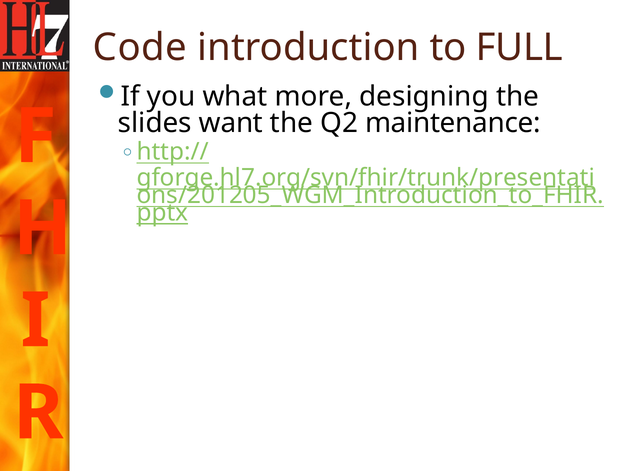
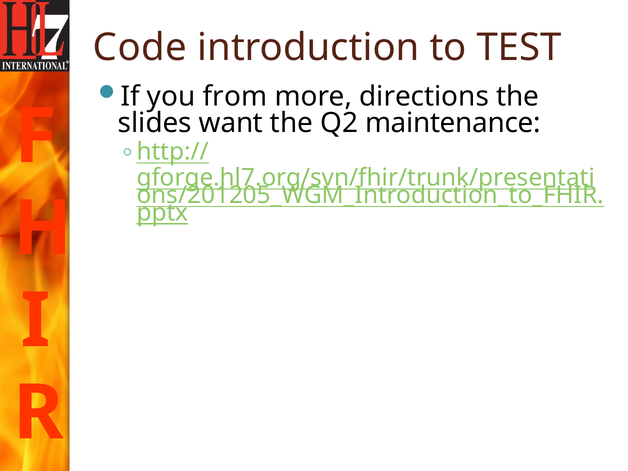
FULL: FULL -> TEST
what: what -> from
designing: designing -> directions
